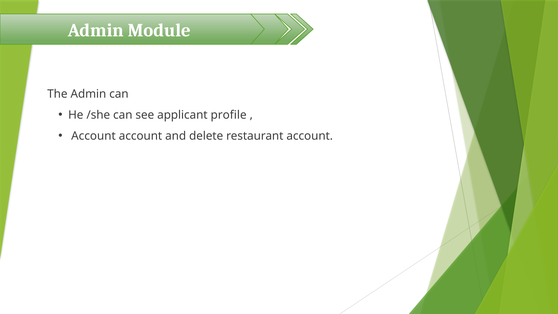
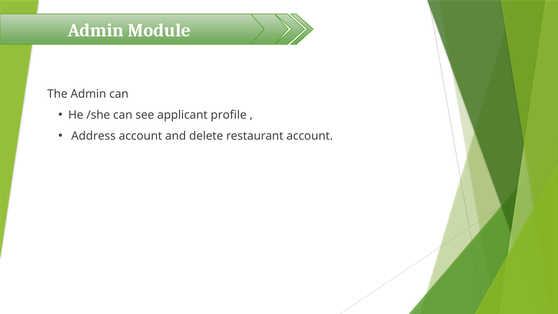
Account at (93, 136): Account -> Address
